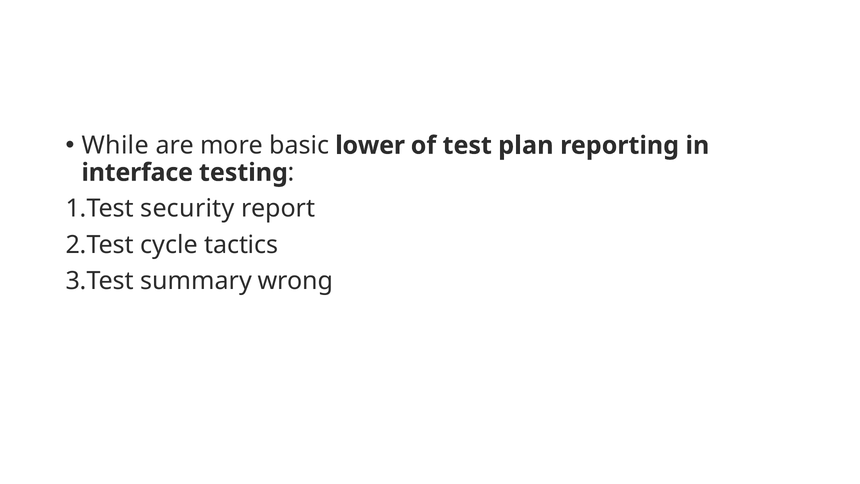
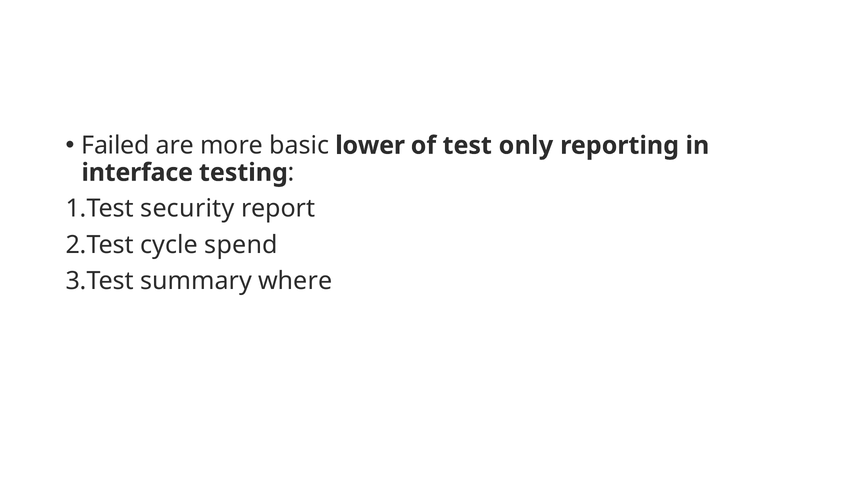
While: While -> Failed
plan: plan -> only
tactics: tactics -> spend
wrong: wrong -> where
